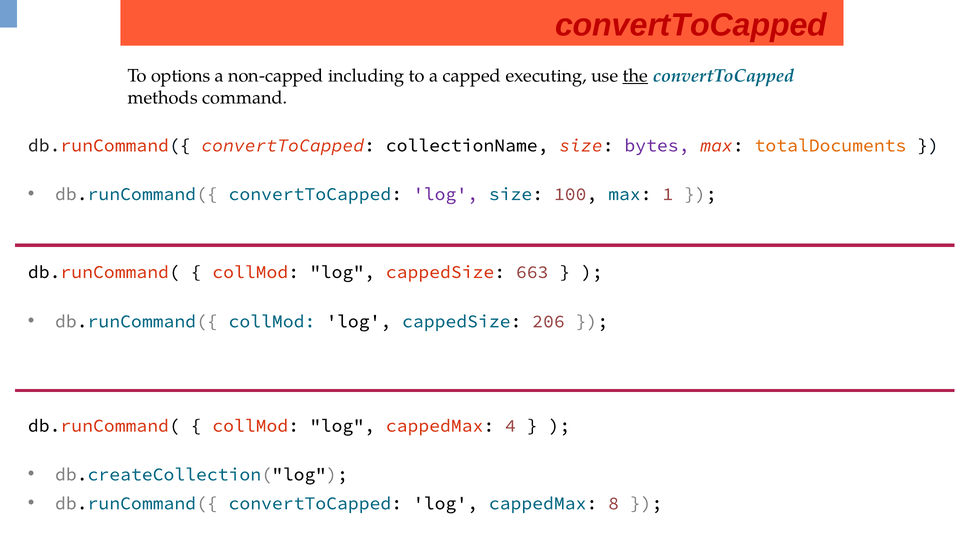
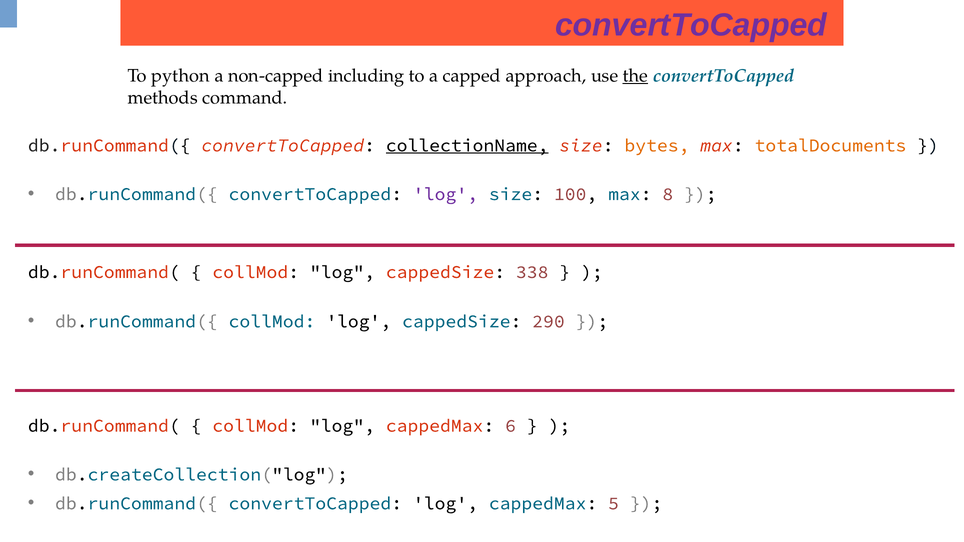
convertToCapped at (691, 25) colour: red -> purple
options: options -> python
executing: executing -> approach
collectionName underline: none -> present
bytes colour: purple -> orange
1: 1 -> 8
663: 663 -> 338
206: 206 -> 290
4: 4 -> 6
8: 8 -> 5
